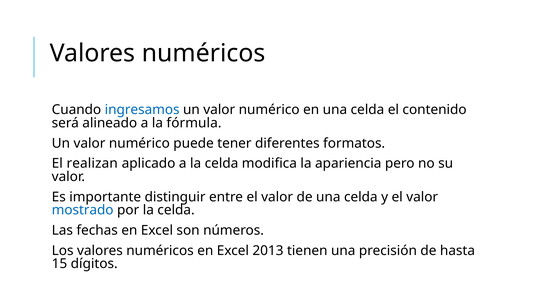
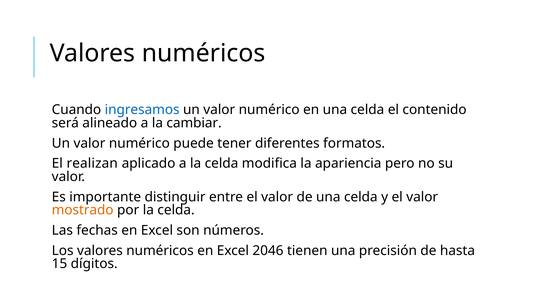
fórmula: fórmula -> cambiar
mostrado colour: blue -> orange
2013: 2013 -> 2046
